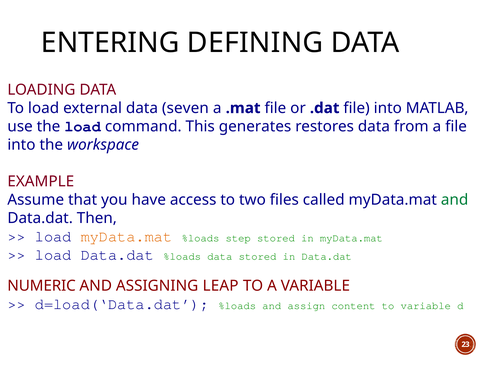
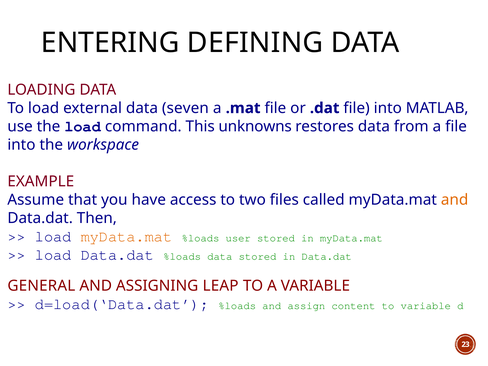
generates: generates -> unknowns
and at (455, 200) colour: green -> orange
step: step -> user
NUMERIC: NUMERIC -> GENERAL
